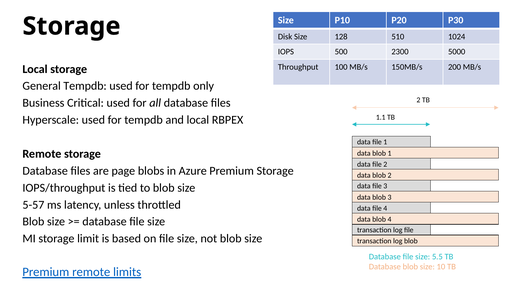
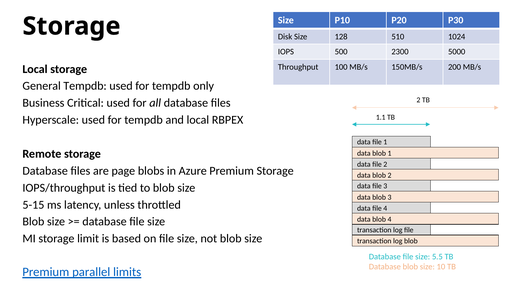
5-57: 5-57 -> 5-15
Premium remote: remote -> parallel
